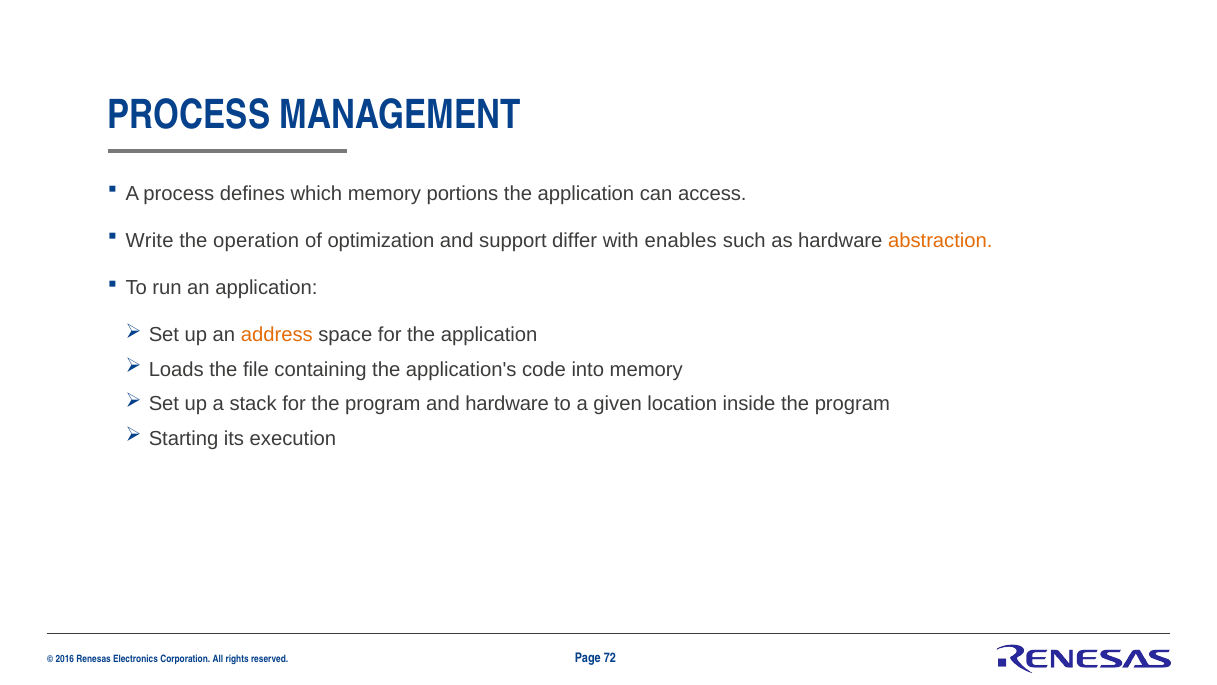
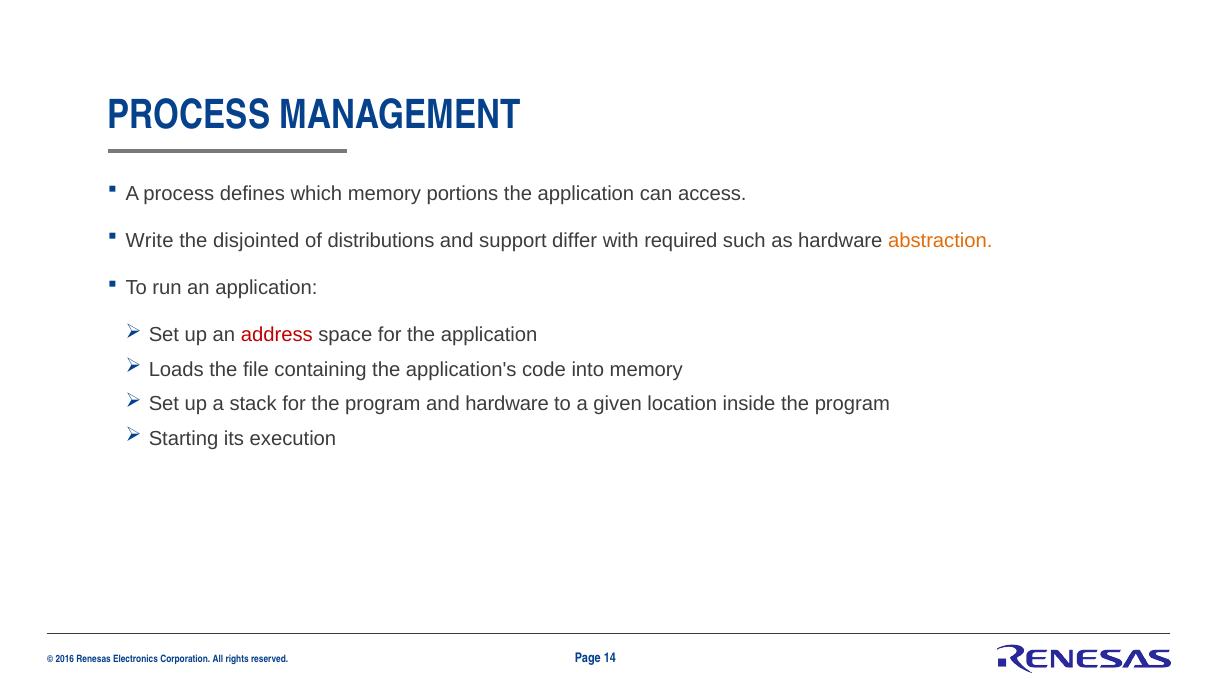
operation: operation -> disjointed
optimization: optimization -> distributions
enables: enables -> required
address colour: orange -> red
72: 72 -> 14
